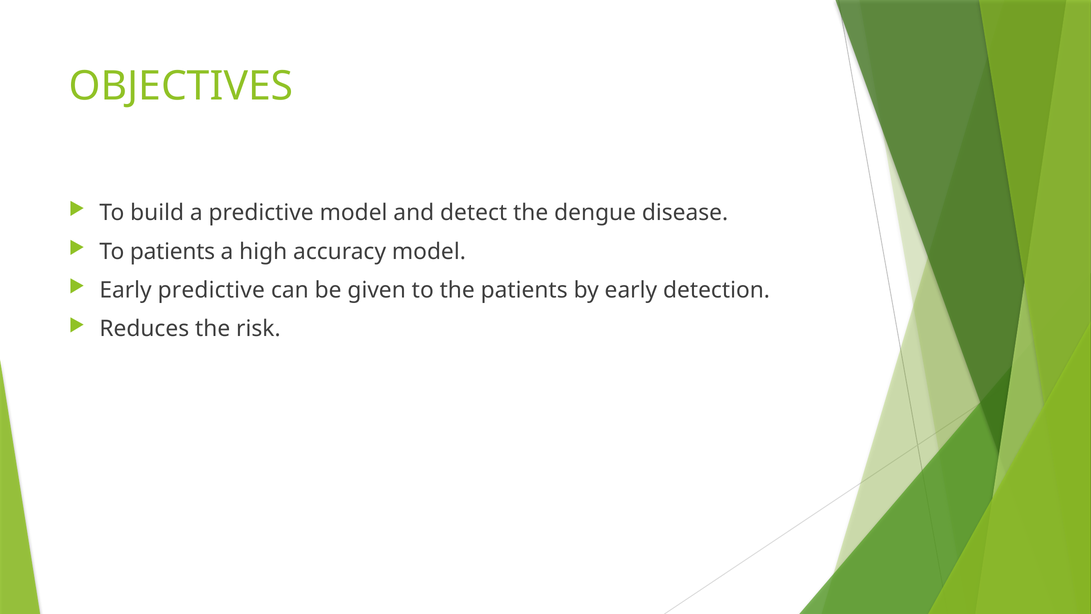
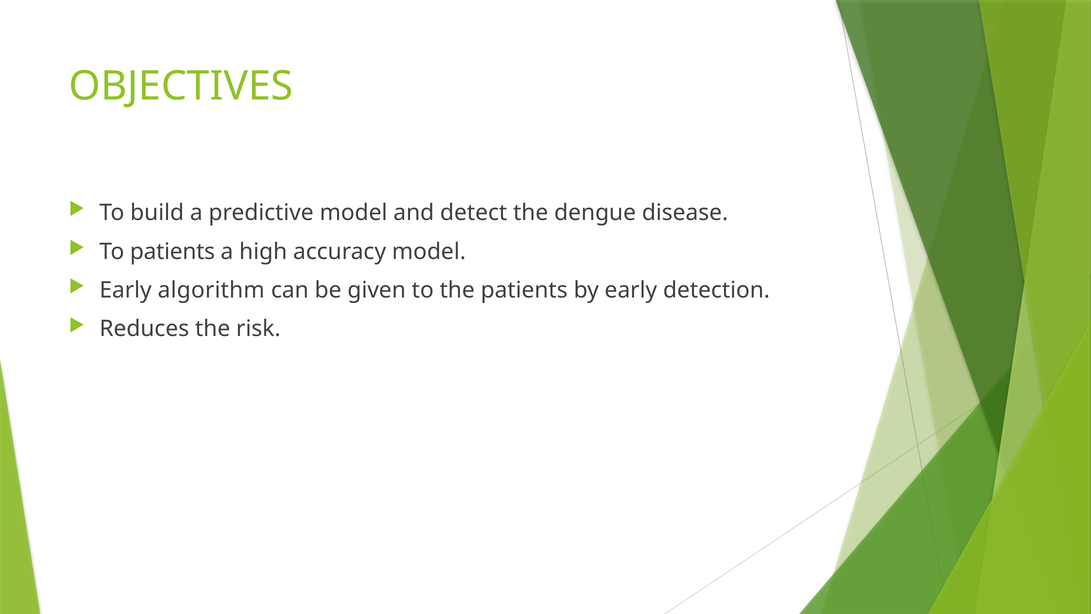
Early predictive: predictive -> algorithm
